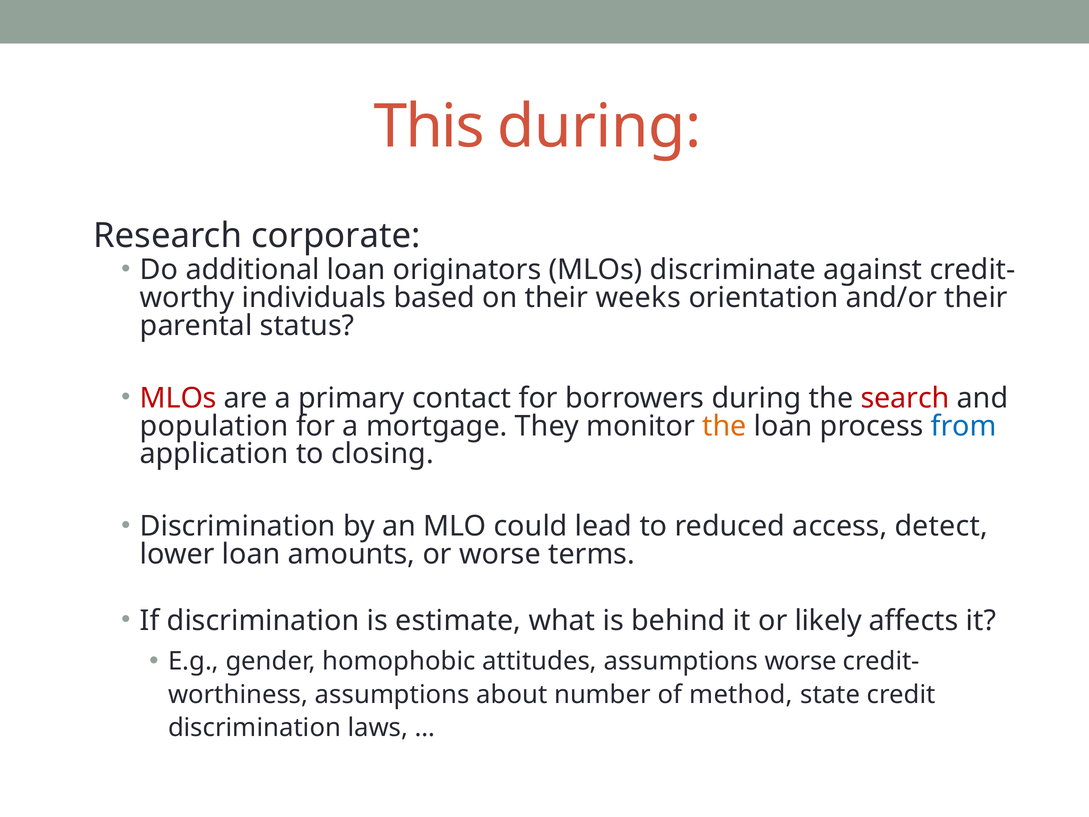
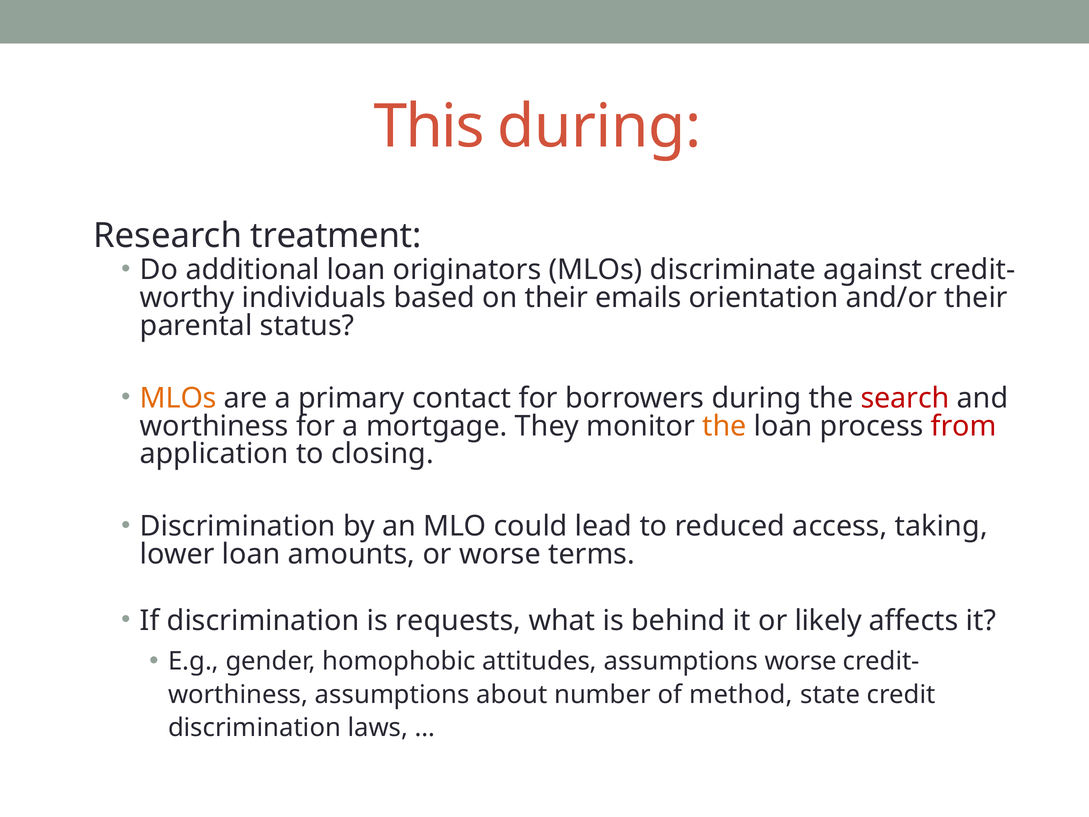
corporate: corporate -> treatment
weeks: weeks -> emails
MLOs at (178, 398) colour: red -> orange
population at (214, 426): population -> worthiness
from colour: blue -> red
detect: detect -> taking
estimate: estimate -> requests
